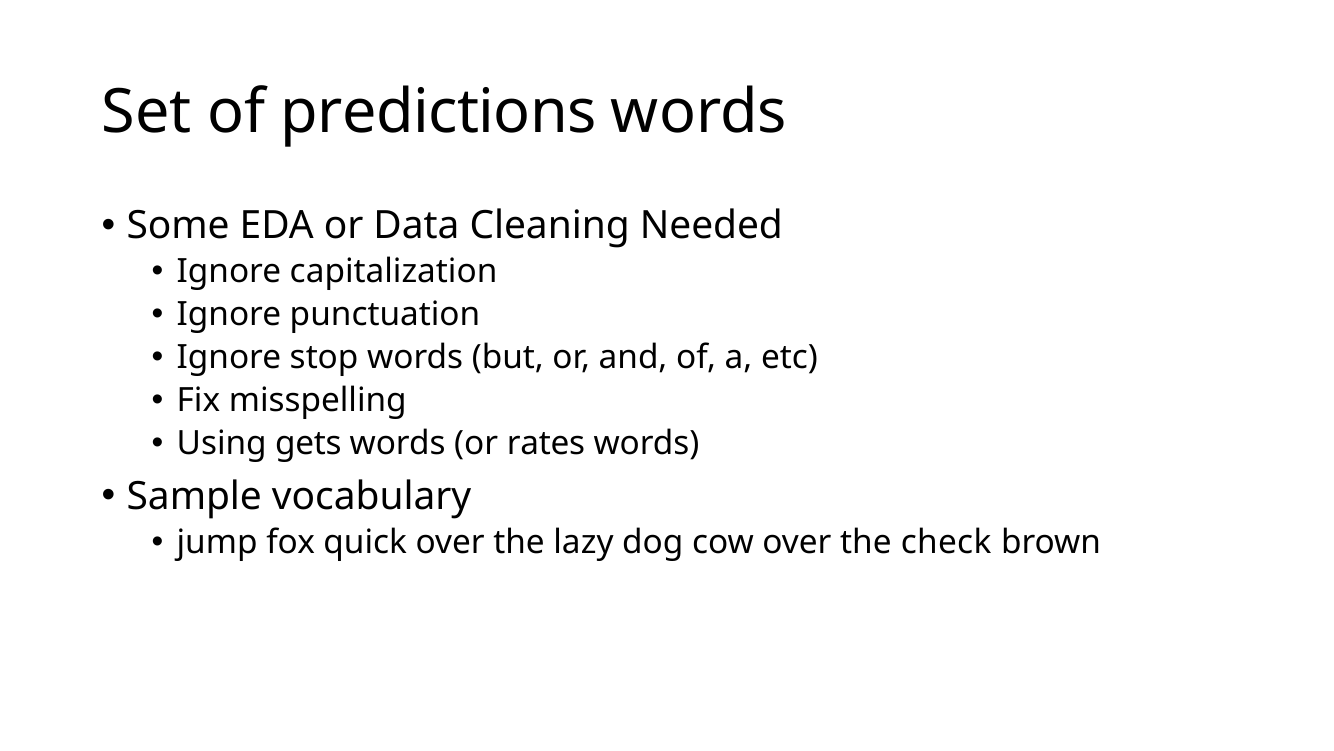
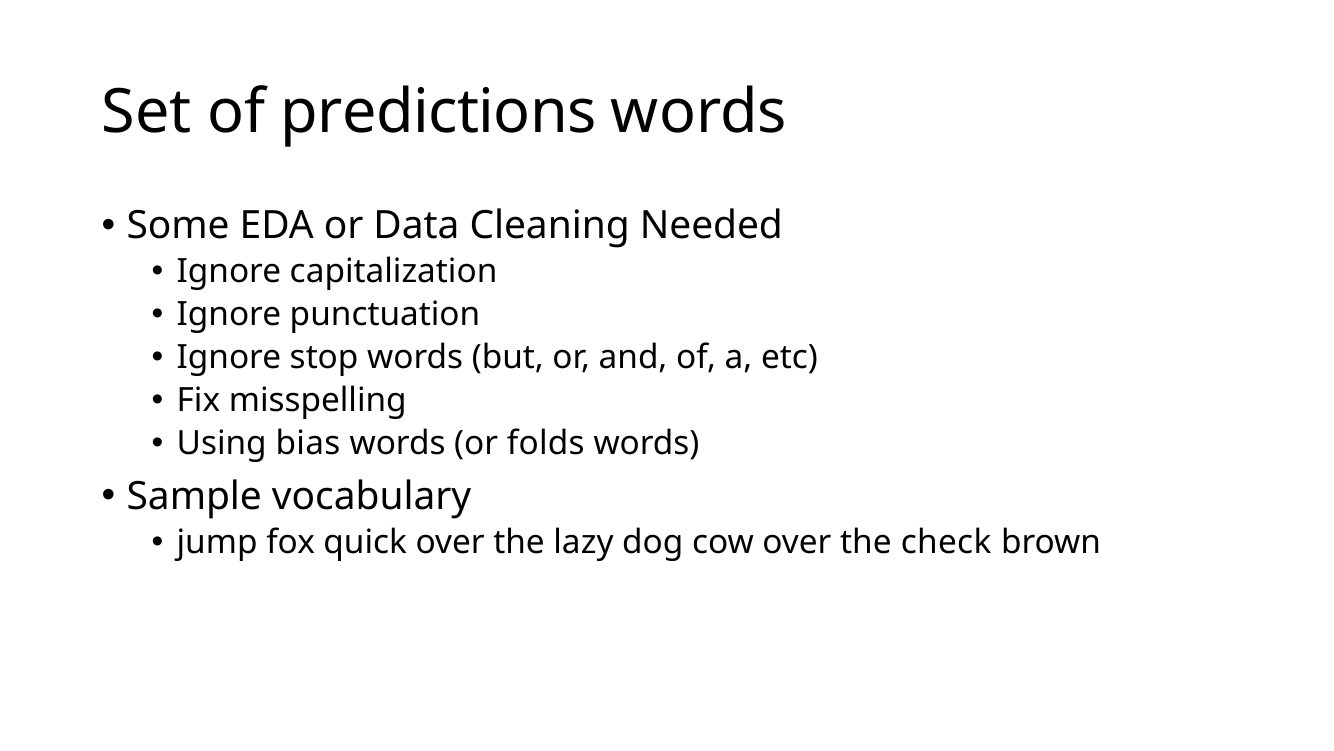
gets: gets -> bias
rates: rates -> folds
